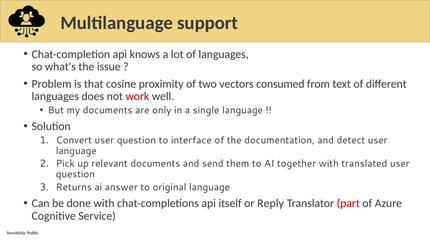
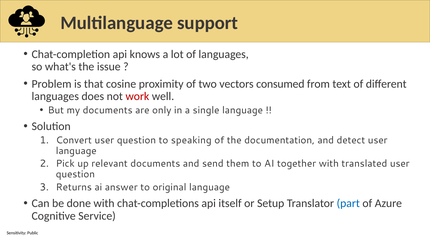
interface: interface -> speaking
Reply: Reply -> Setup
part colour: red -> blue
